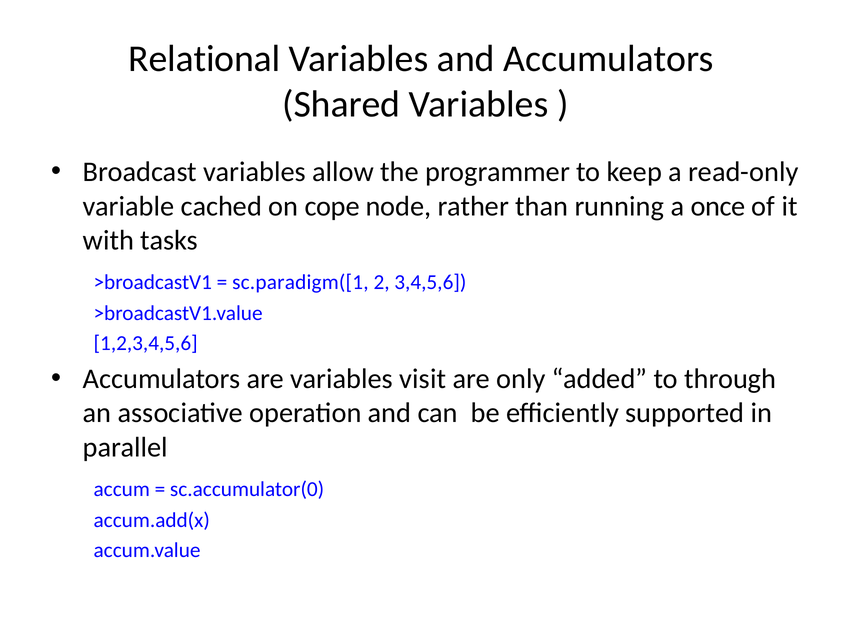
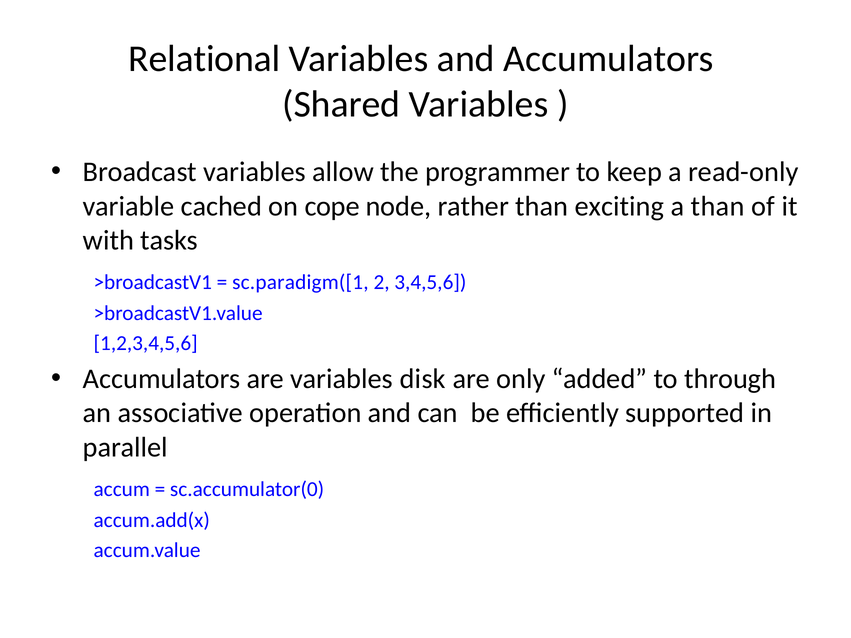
running: running -> exciting
a once: once -> than
visit: visit -> disk
